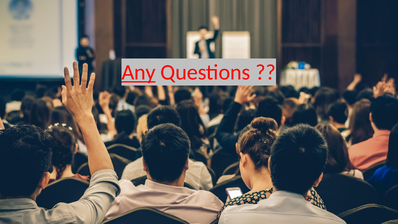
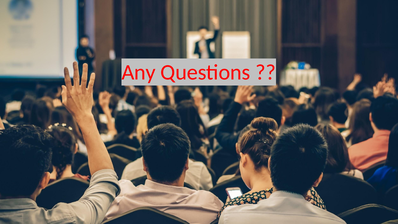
Any at (139, 72) underline: present -> none
